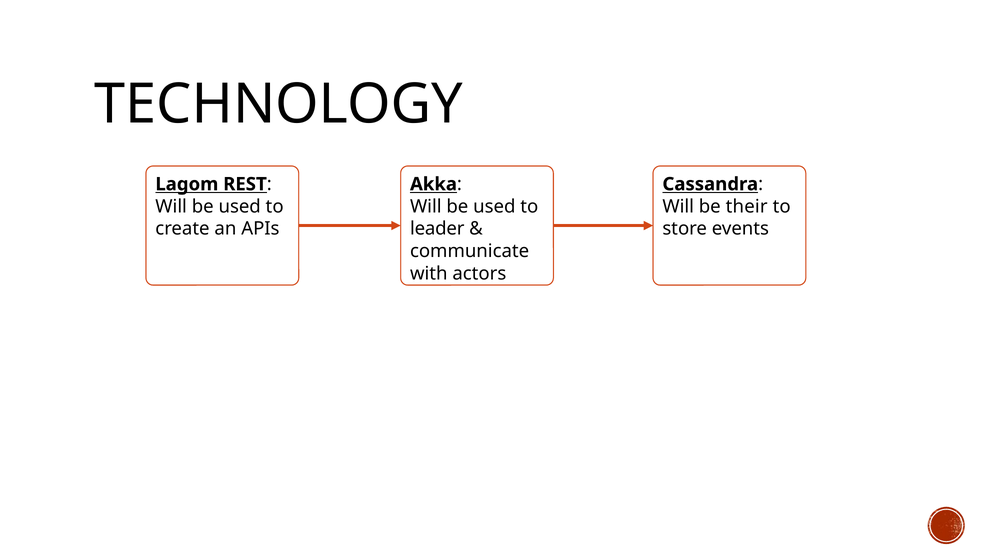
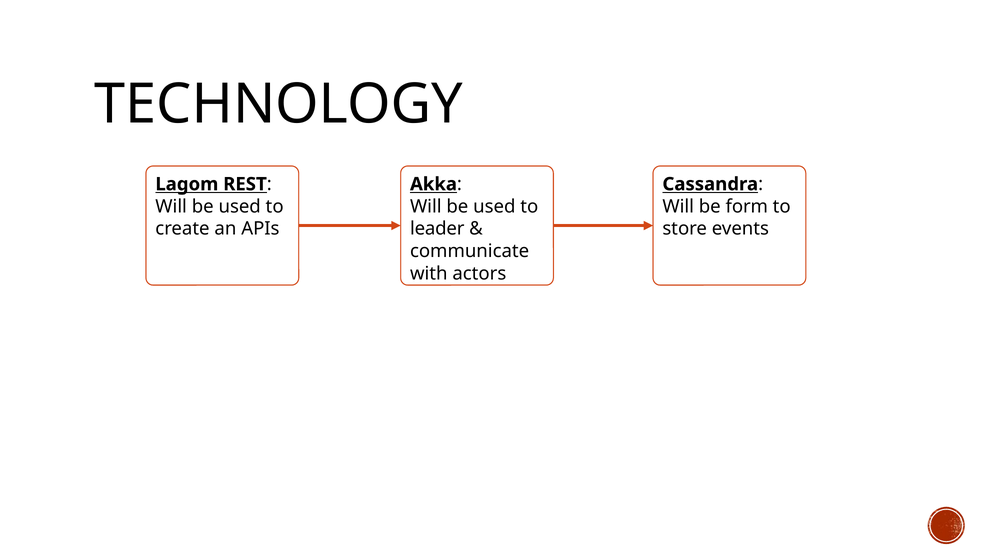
their: their -> form
